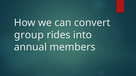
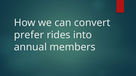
group: group -> prefer
